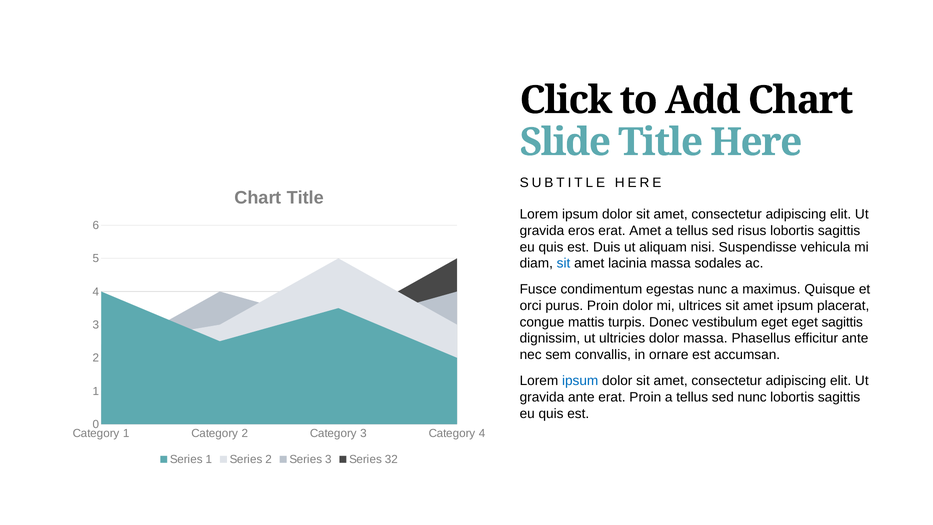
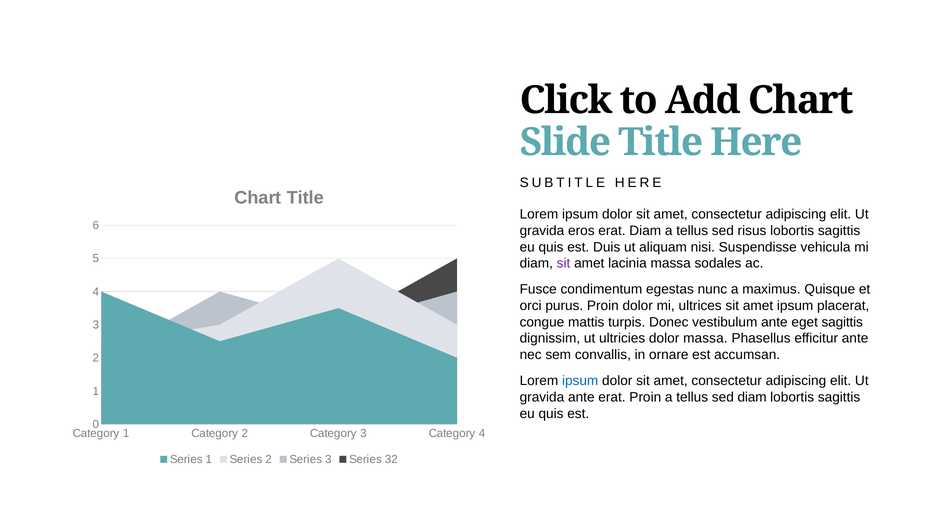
erat Amet: Amet -> Diam
sit at (564, 263) colour: blue -> purple
vestibulum eget: eget -> ante
sed nunc: nunc -> diam
